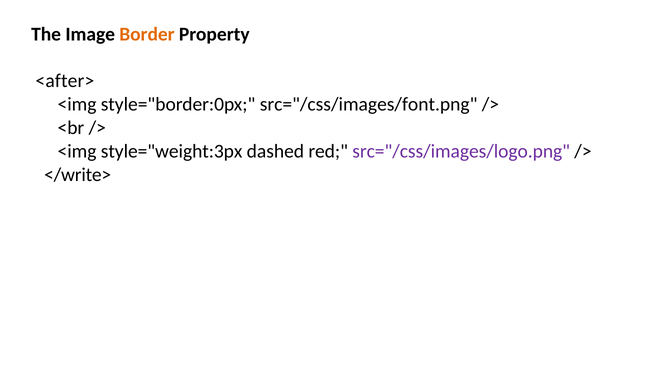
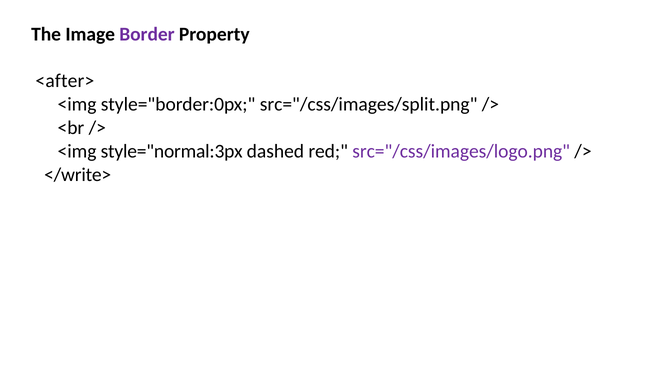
Border colour: orange -> purple
src="/css/images/font.png: src="/css/images/font.png -> src="/css/images/split.png
style="weight:3px: style="weight:3px -> style="normal:3px
